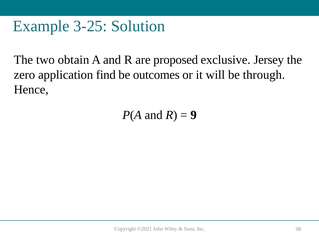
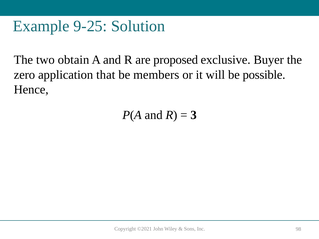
3-25: 3-25 -> 9-25
Jersey: Jersey -> Buyer
find: find -> that
outcomes: outcomes -> members
through: through -> possible
9: 9 -> 3
